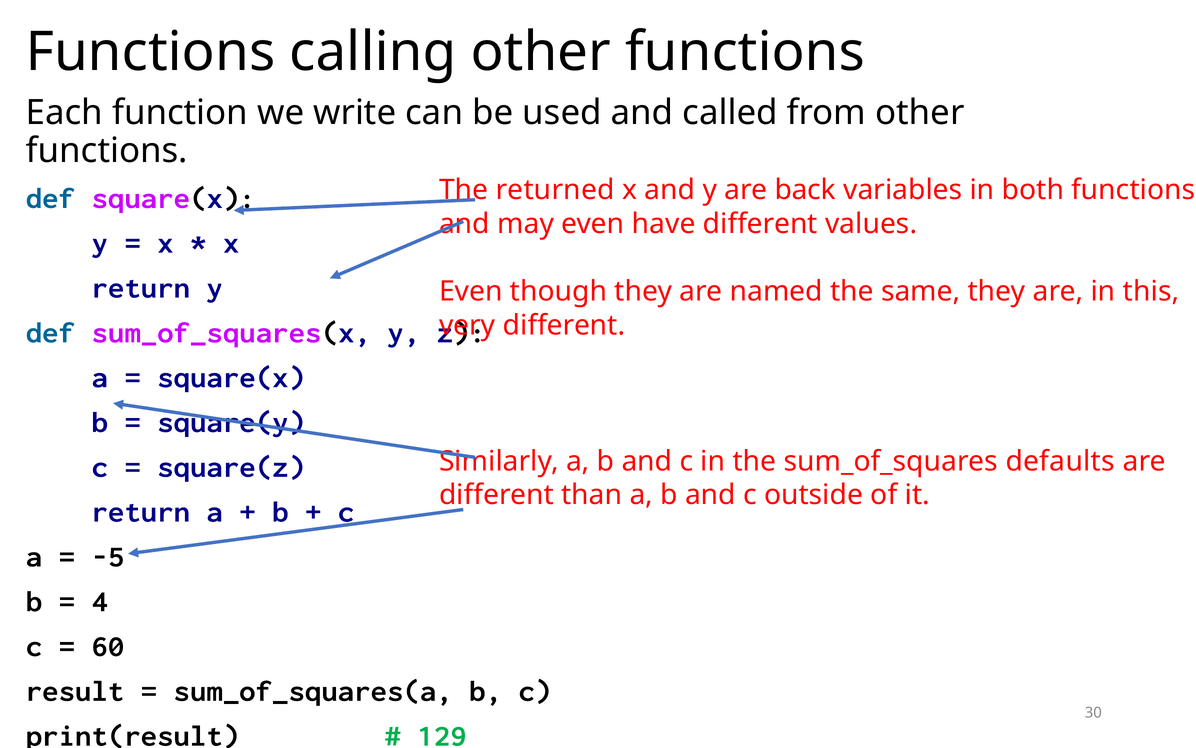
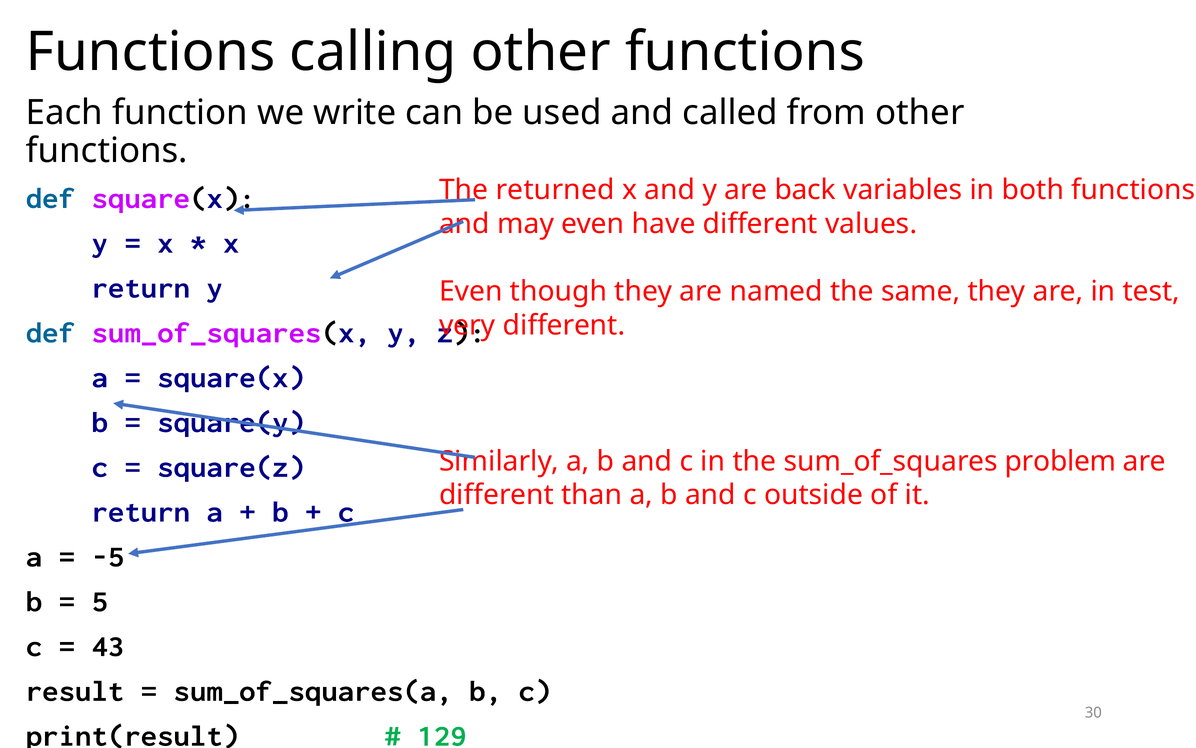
this: this -> test
defaults: defaults -> problem
4: 4 -> 5
60: 60 -> 43
